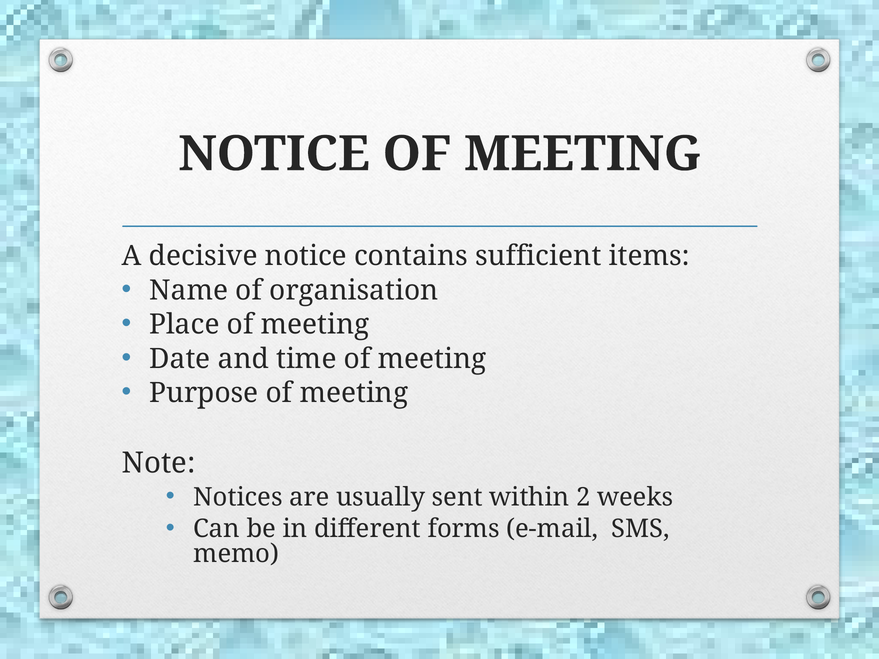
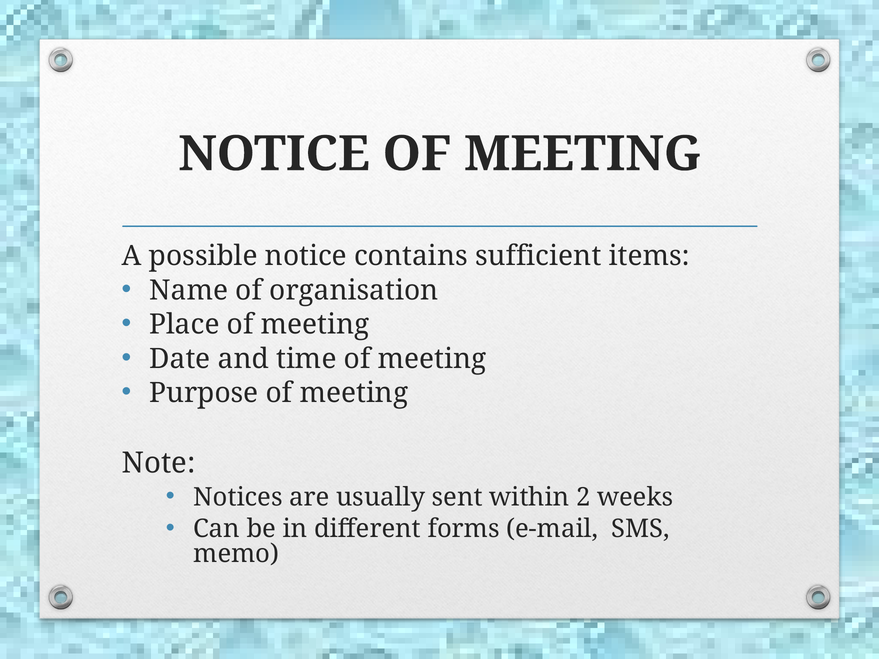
decisive: decisive -> possible
